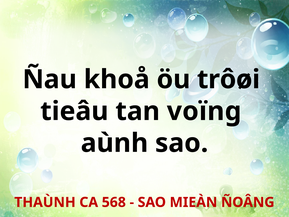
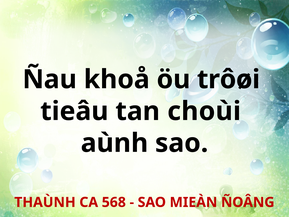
voïng: voïng -> choùi
